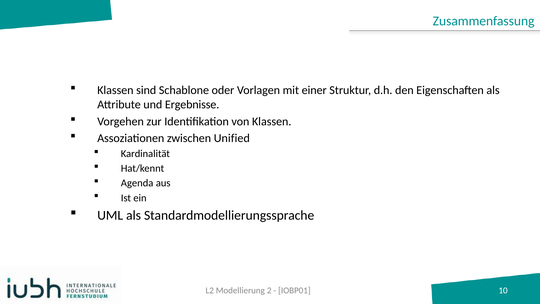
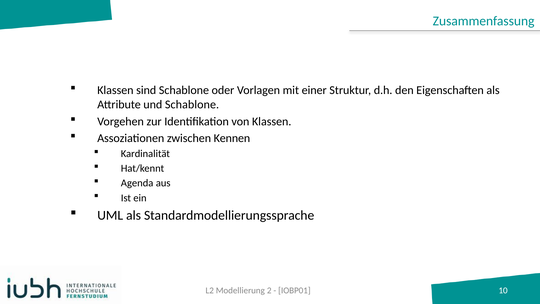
und Ergebnisse: Ergebnisse -> Schablone
Unified: Unified -> Kennen
